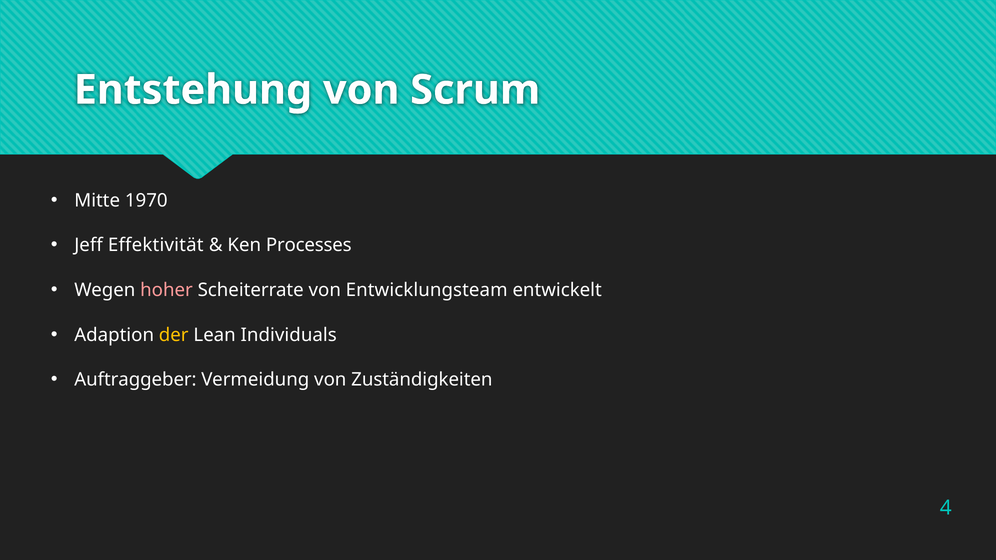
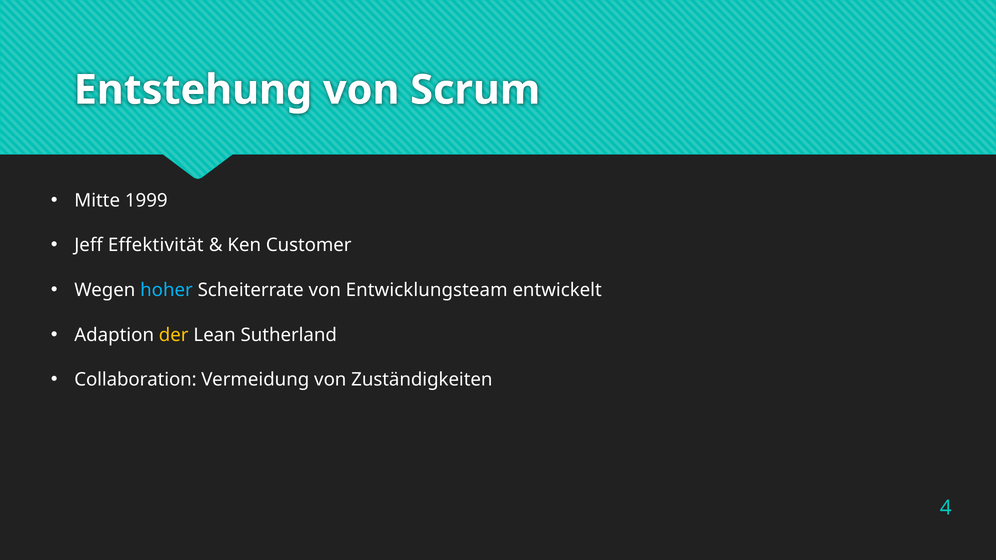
1970: 1970 -> 1999
Processes: Processes -> Customer
hoher colour: pink -> light blue
Individuals: Individuals -> Sutherland
Auftraggeber: Auftraggeber -> Collaboration
